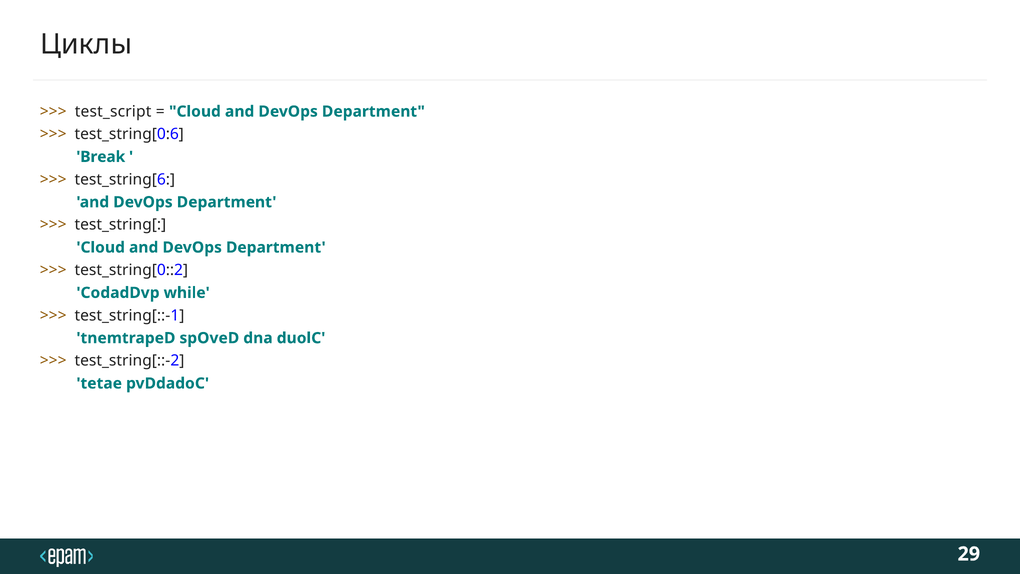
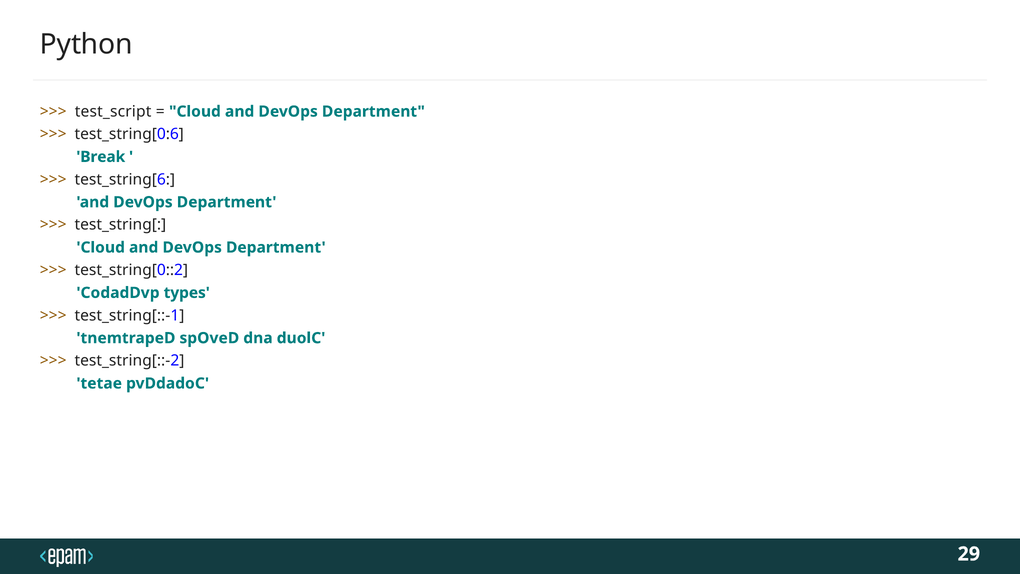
Циклы: Циклы -> Python
while: while -> types
